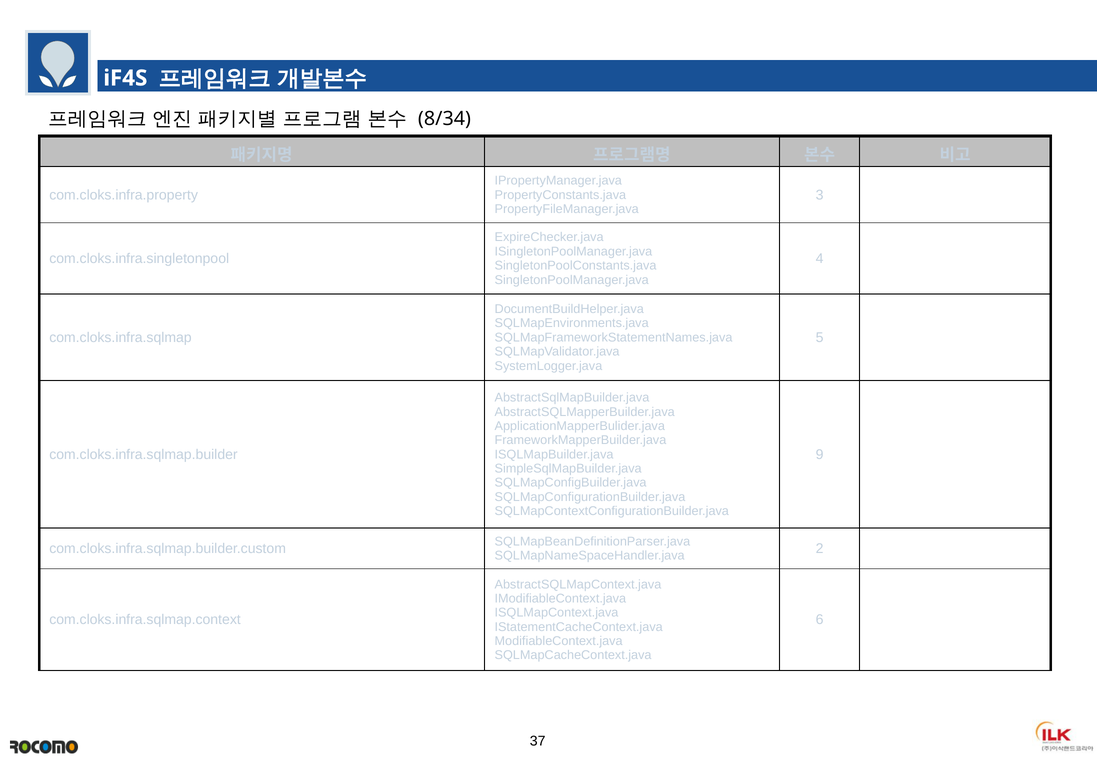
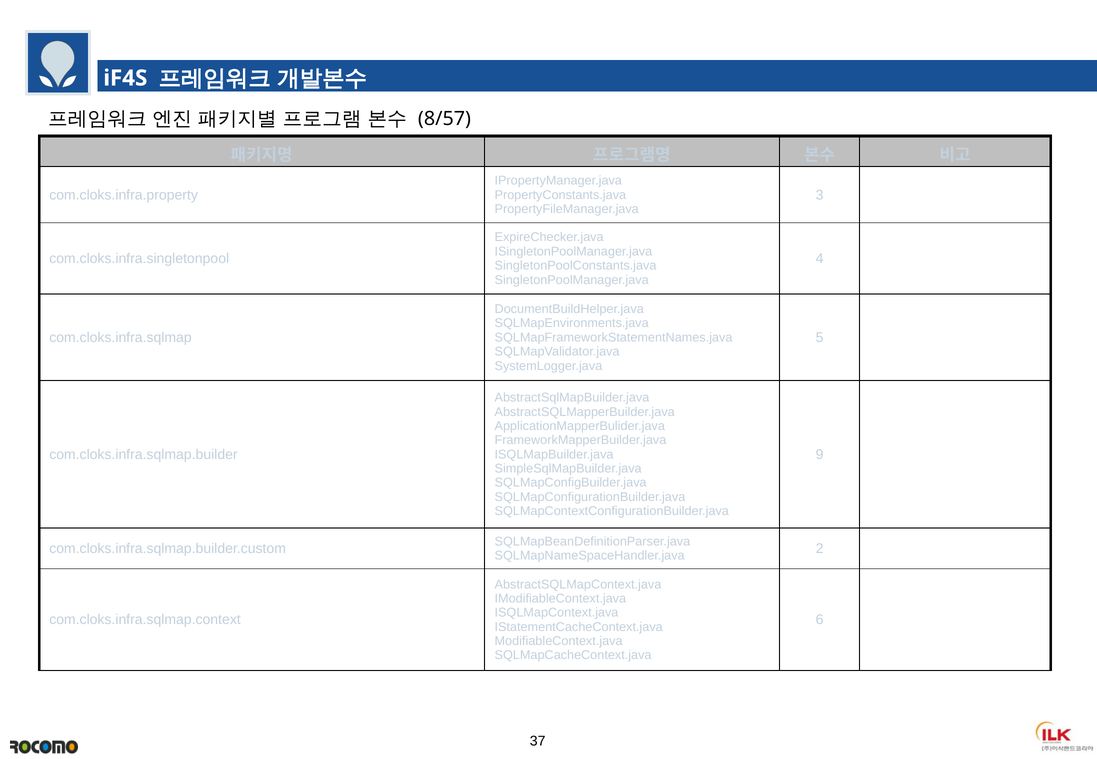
8/34: 8/34 -> 8/57
